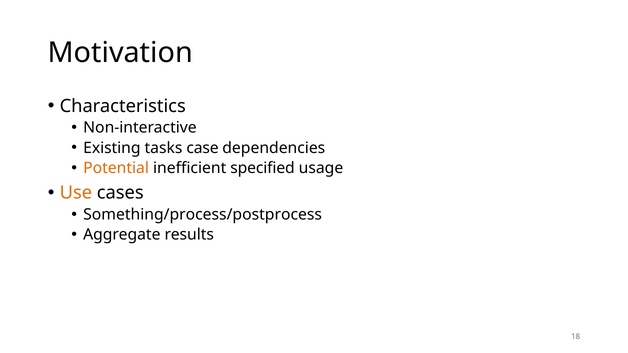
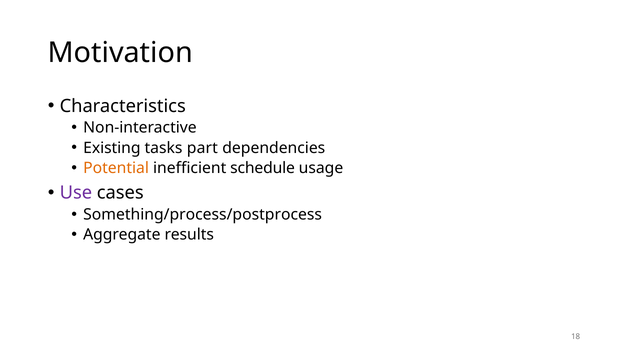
case: case -> part
specified: specified -> schedule
Use colour: orange -> purple
